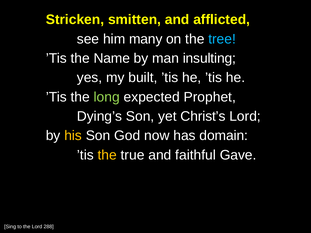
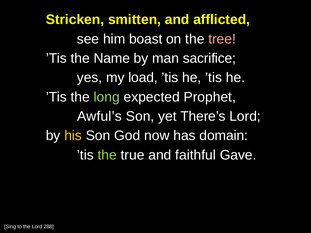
many: many -> boast
tree colour: light blue -> pink
insulting: insulting -> sacrifice
built: built -> load
Dying’s: Dying’s -> Awful’s
Christ’s: Christ’s -> There’s
the at (107, 155) colour: yellow -> light green
